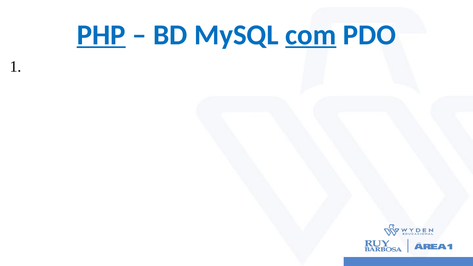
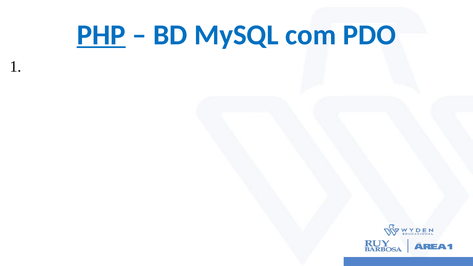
com underline: present -> none
